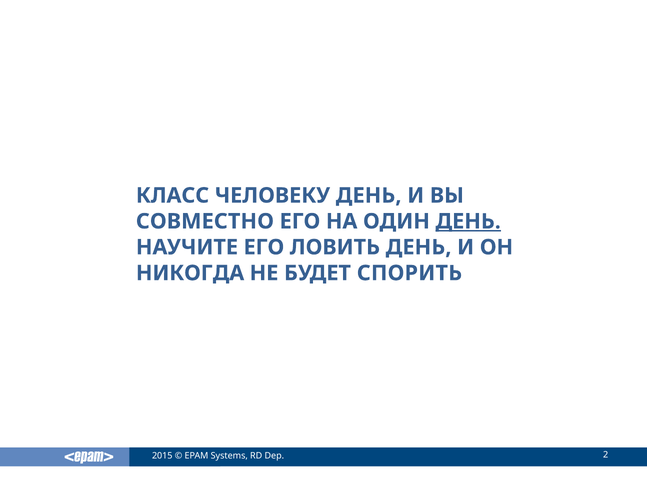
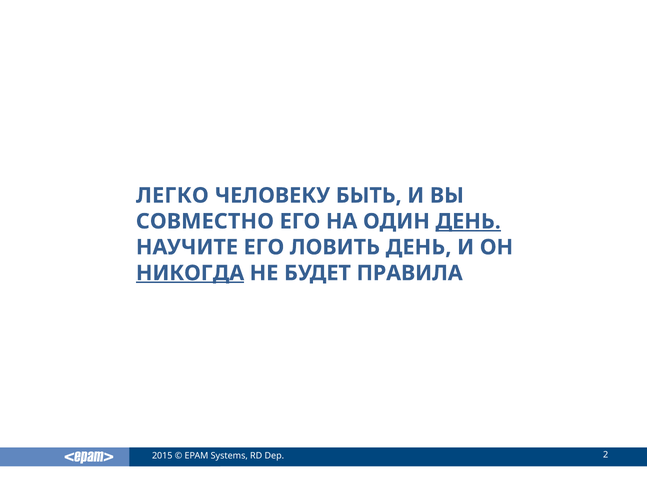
КЛАСС: КЛАСС -> ЛЕГКО
ЧЕЛОВЕКУ ДЕНЬ: ДЕНЬ -> БЫТЬ
НИКОГДА underline: none -> present
СПОРИТЬ: СПОРИТЬ -> ПРАВИЛА
